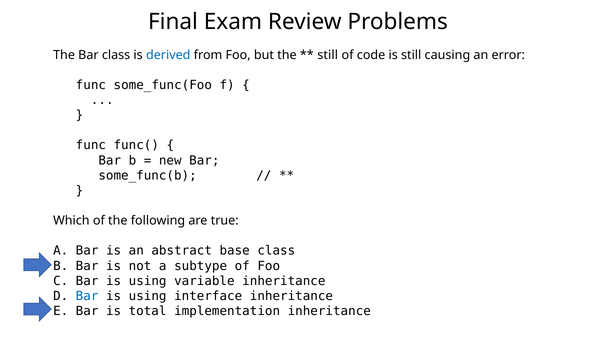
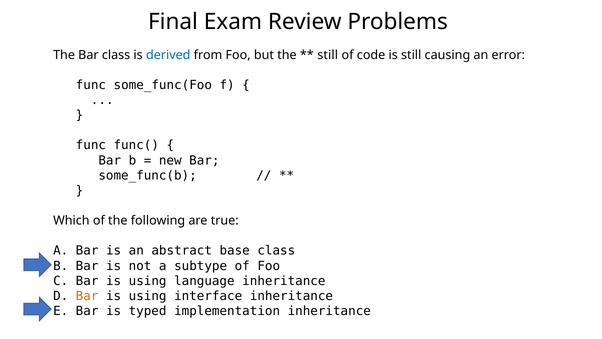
variable: variable -> language
Bar at (87, 296) colour: blue -> orange
total: total -> typed
